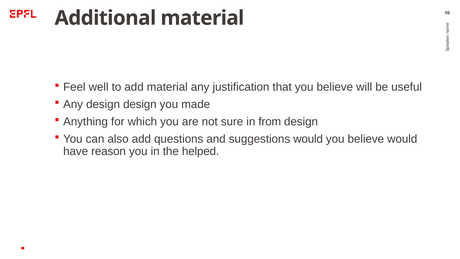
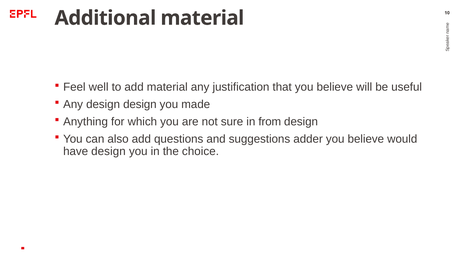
suggestions would: would -> adder
have reason: reason -> design
helped: helped -> choice
